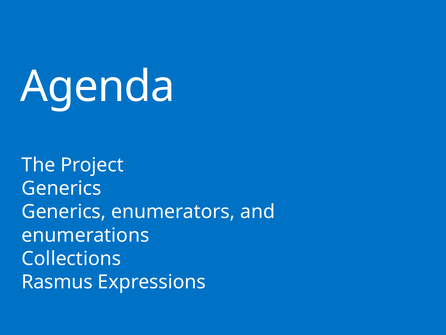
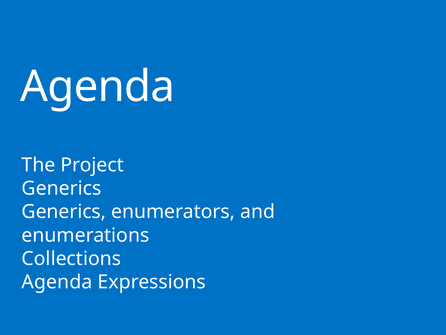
Rasmus at (57, 282): Rasmus -> Agenda
